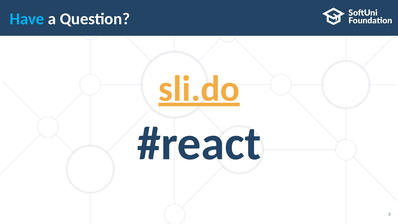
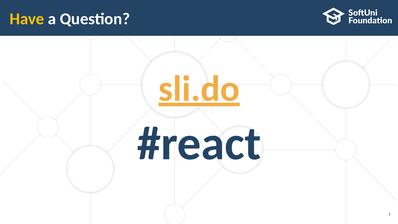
Have colour: light blue -> yellow
